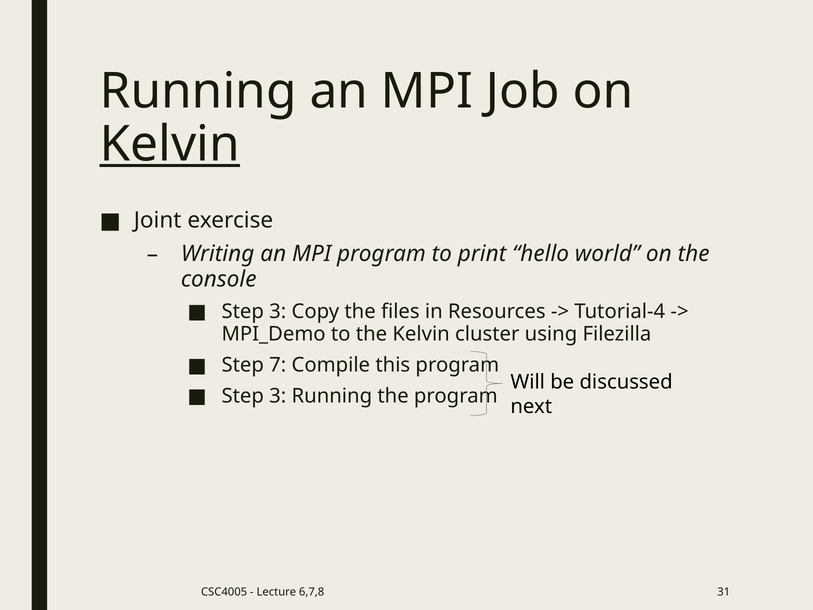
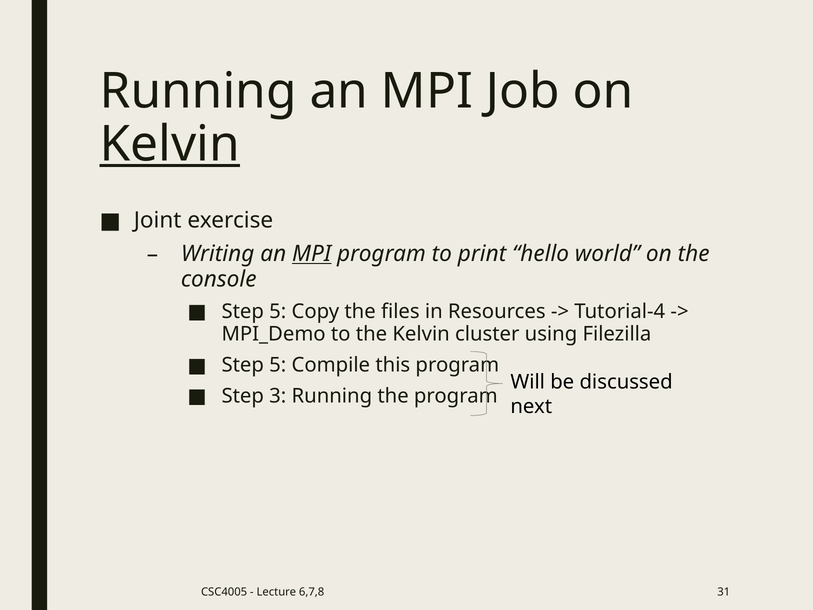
MPI at (312, 254) underline: none -> present
3 at (278, 311): 3 -> 5
7 at (278, 365): 7 -> 5
